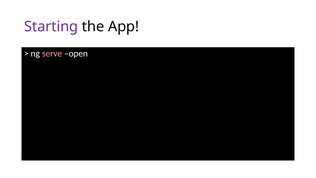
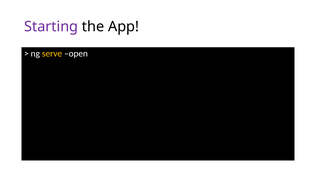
serve colour: pink -> yellow
